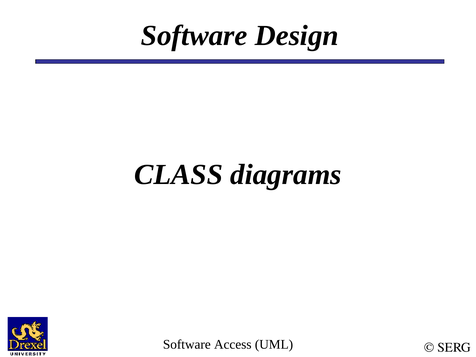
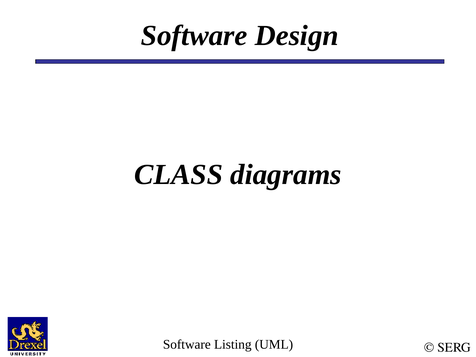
Access: Access -> Listing
